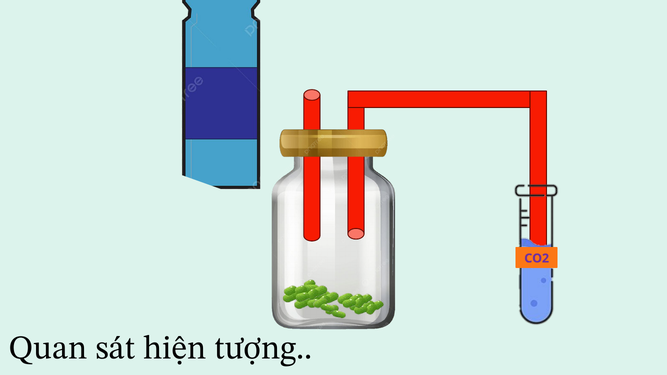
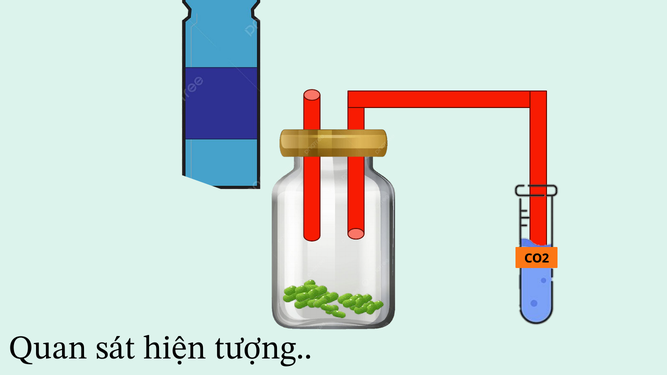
CO2 colour: purple -> black
